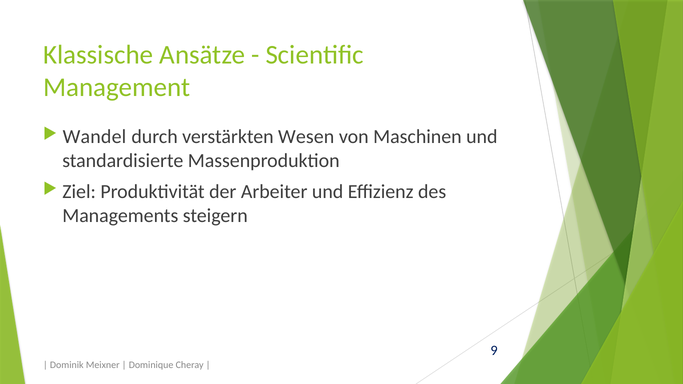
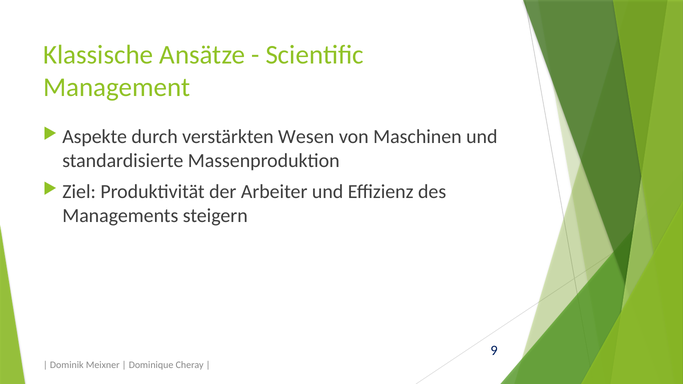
Wandel: Wandel -> Aspekte
